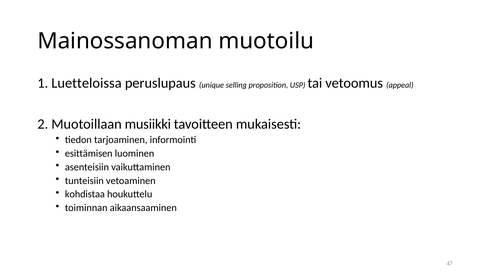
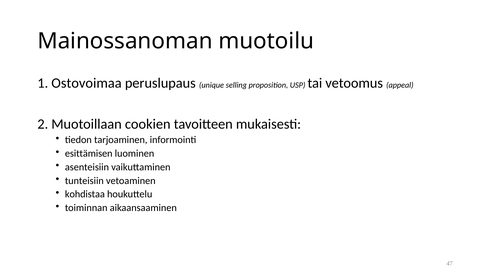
Luetteloissa: Luetteloissa -> Ostovoimaa
musiikki: musiikki -> cookien
